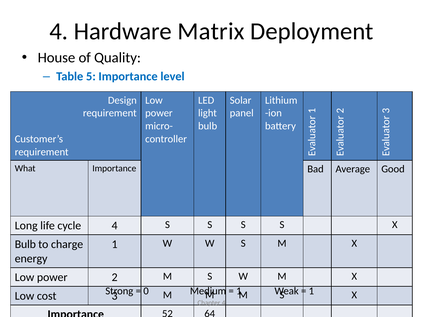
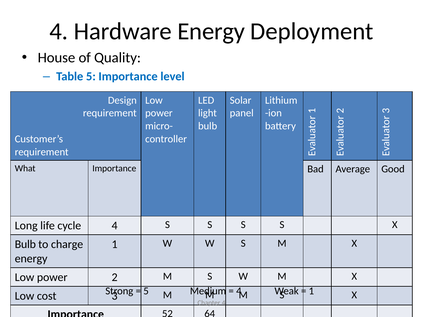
Hardware Matrix: Matrix -> Energy
0 at (146, 291): 0 -> 5
1 at (239, 291): 1 -> 4
